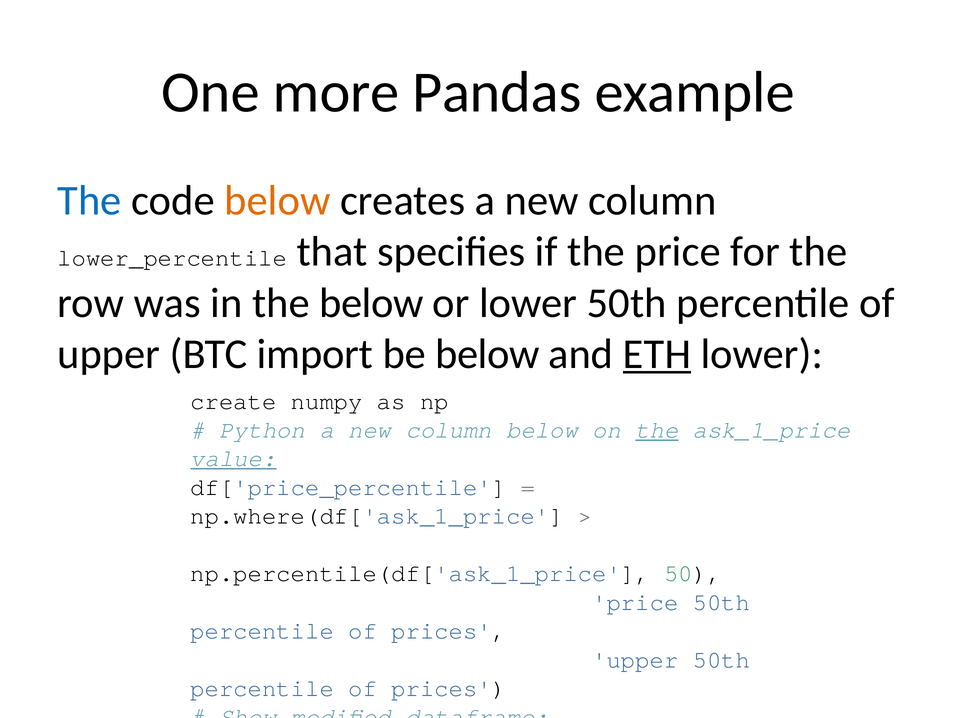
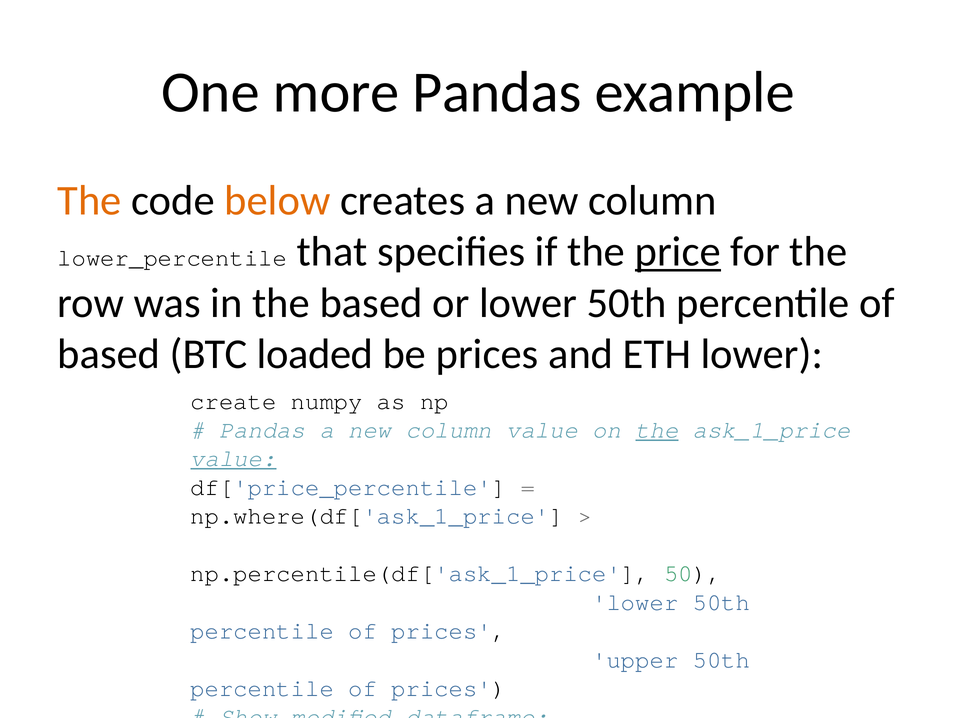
The at (90, 201) colour: blue -> orange
price at (678, 252) underline: none -> present
the below: below -> based
upper at (109, 354): upper -> based
import: import -> loaded
be below: below -> prices
ETH at (657, 354) underline: present -> none
Python at (262, 430): Python -> Pandas
column below: below -> value
price at (635, 602): price -> lower
